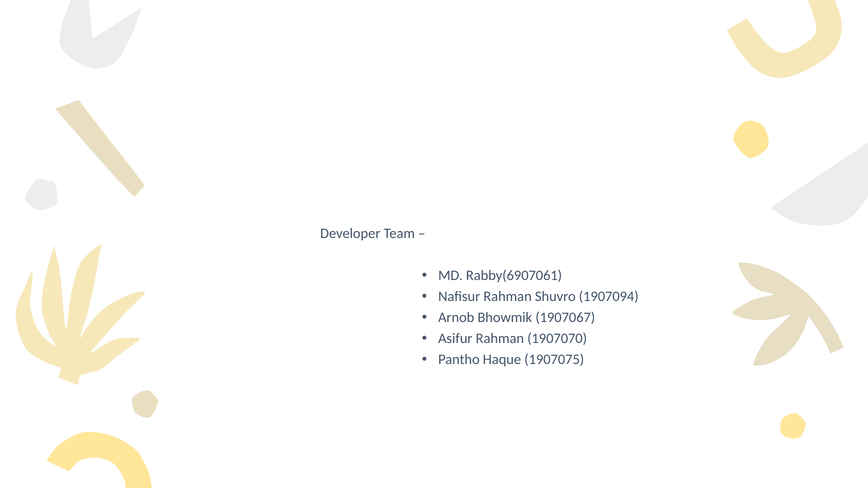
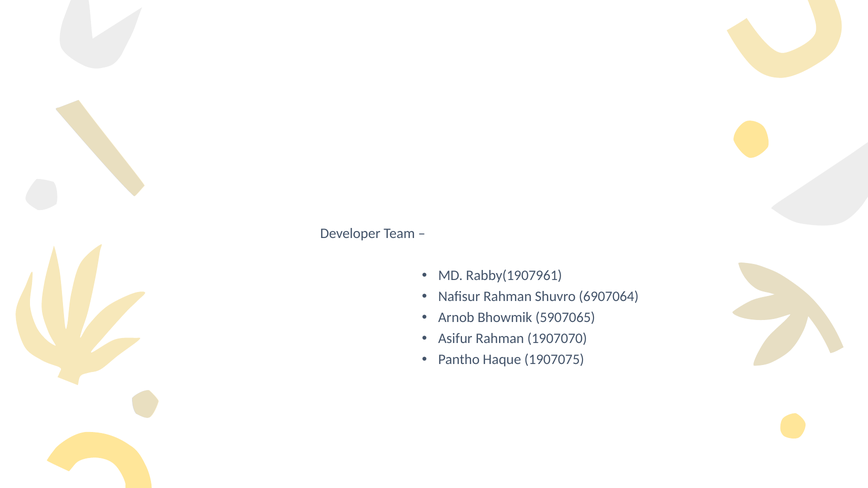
Rabby(6907061: Rabby(6907061 -> Rabby(1907961
1907094: 1907094 -> 6907064
1907067: 1907067 -> 5907065
